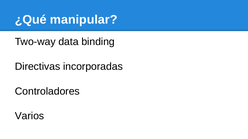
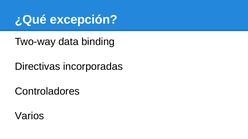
manipular: manipular -> excepción
